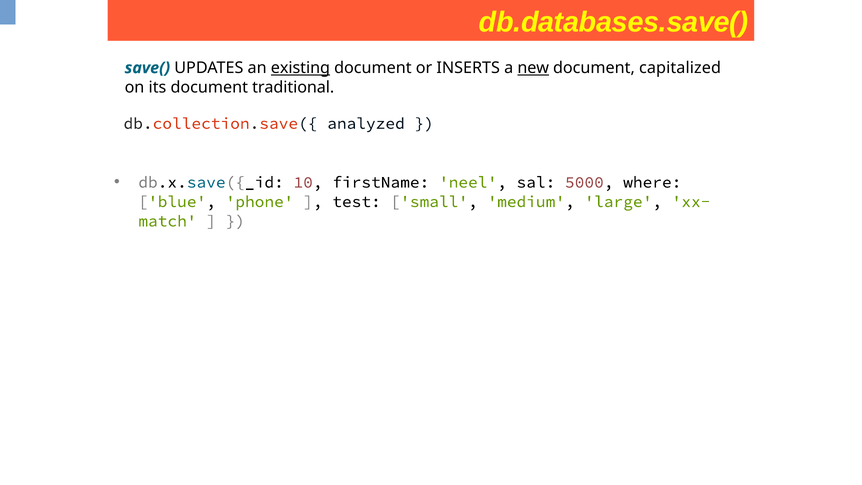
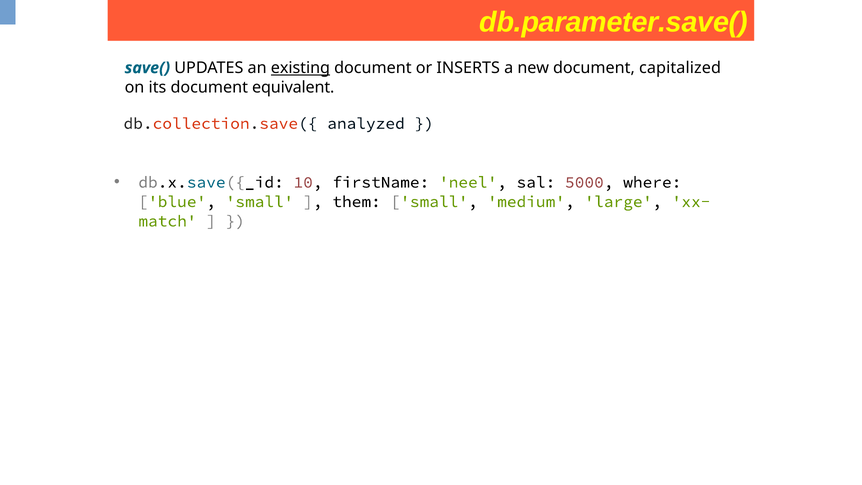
db.databases.save(: db.databases.save( -> db.parameter.save(
new underline: present -> none
traditional: traditional -> equivalent
blue phone: phone -> small
test: test -> them
